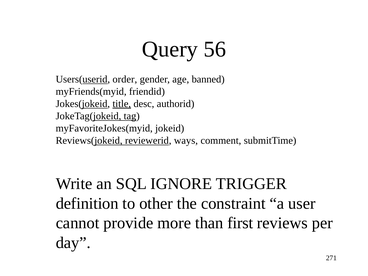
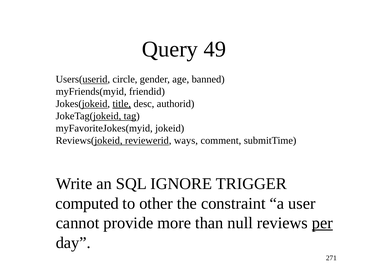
56: 56 -> 49
order: order -> circle
definition: definition -> computed
first: first -> null
per underline: none -> present
